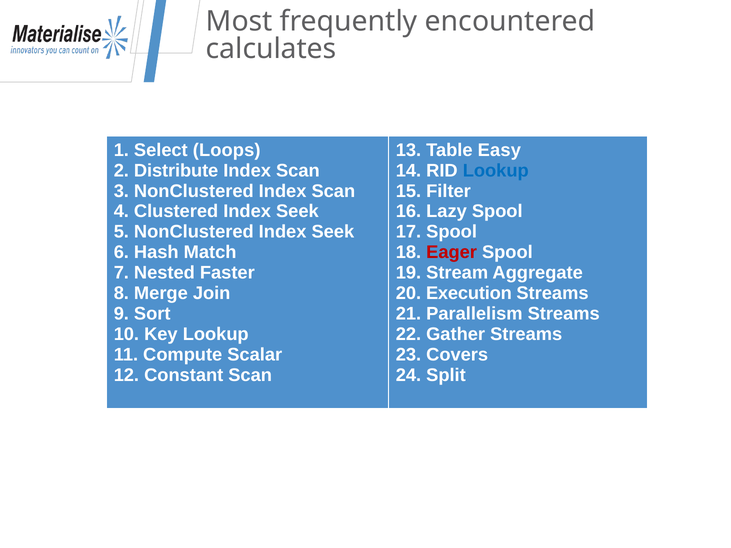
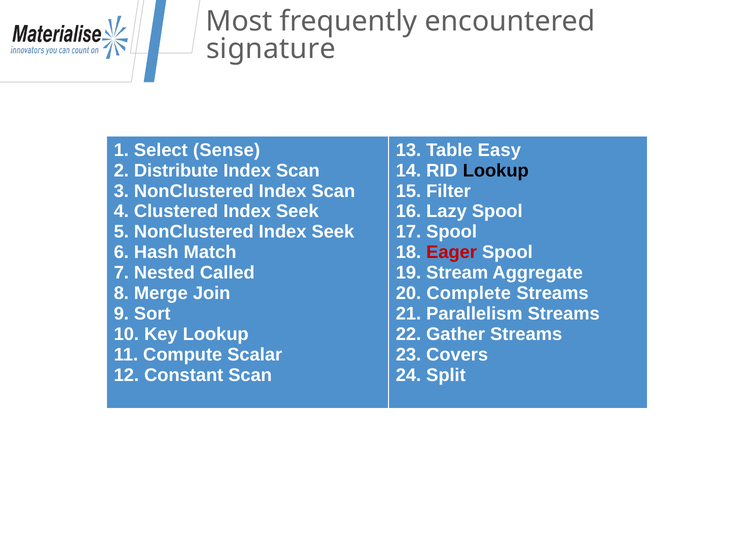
calculates: calculates -> signature
Loops: Loops -> Sense
Lookup at (496, 171) colour: blue -> black
Faster: Faster -> Called
Execution: Execution -> Complete
